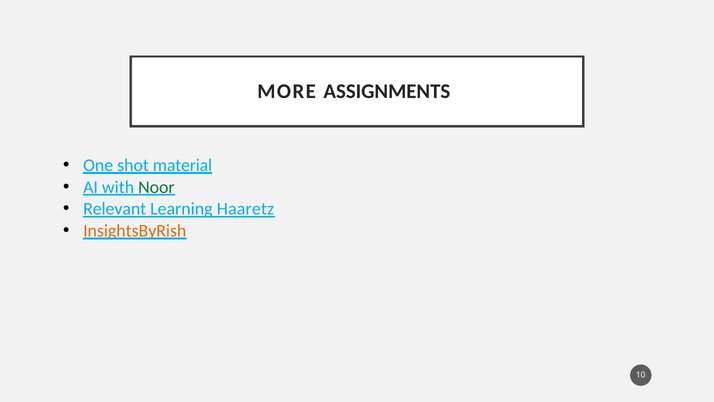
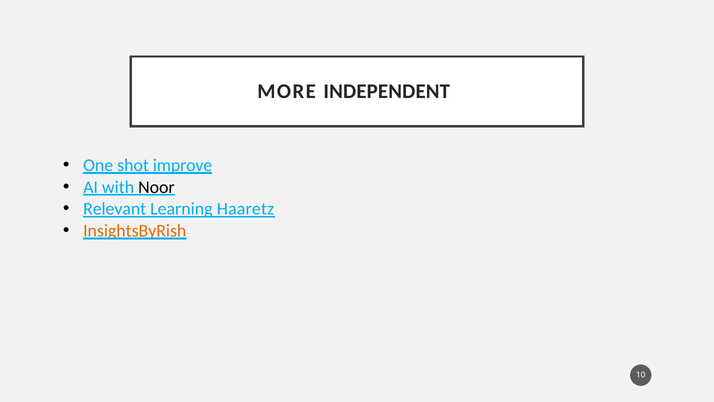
ASSIGNMENTS: ASSIGNMENTS -> INDEPENDENT
material: material -> improve
Noor colour: green -> black
